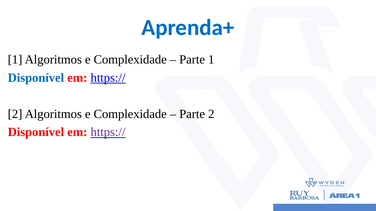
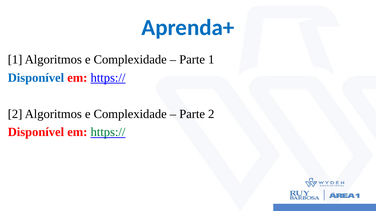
https:// at (108, 132) colour: purple -> green
